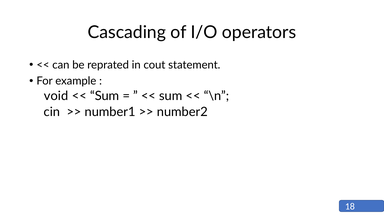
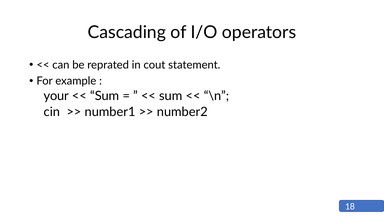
void: void -> your
